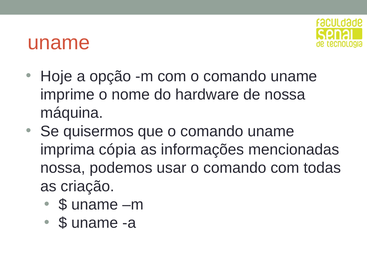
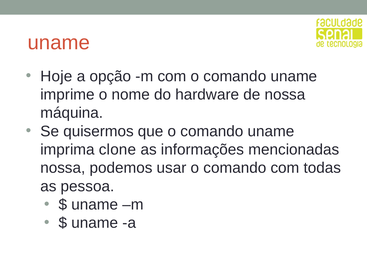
cópia: cópia -> clone
criação: criação -> pessoa
